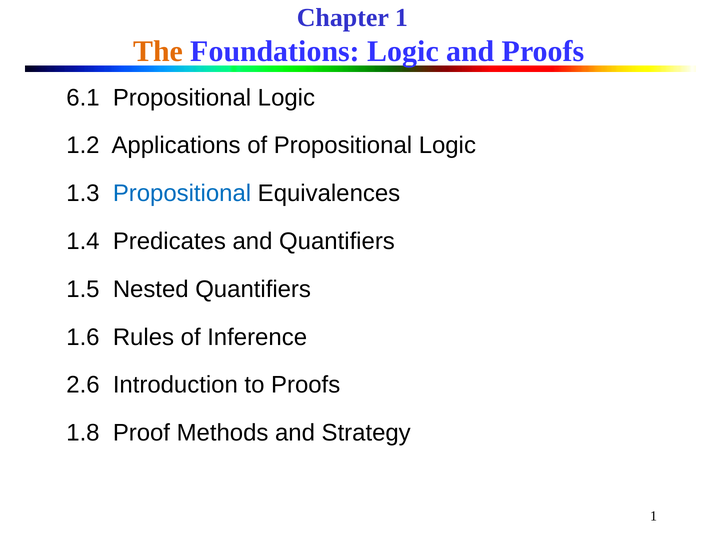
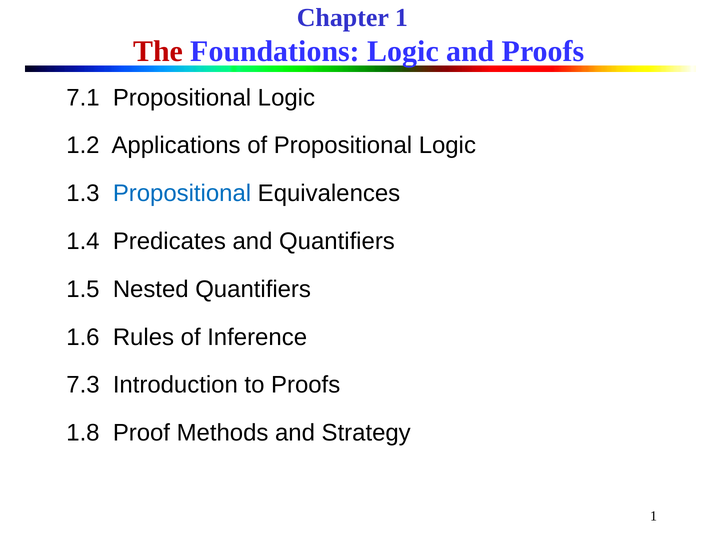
The colour: orange -> red
6.1: 6.1 -> 7.1
2.6: 2.6 -> 7.3
